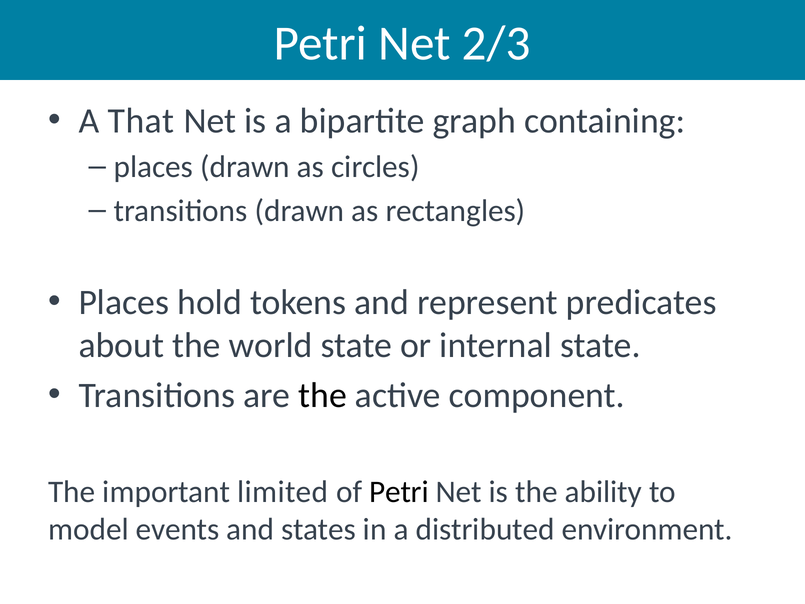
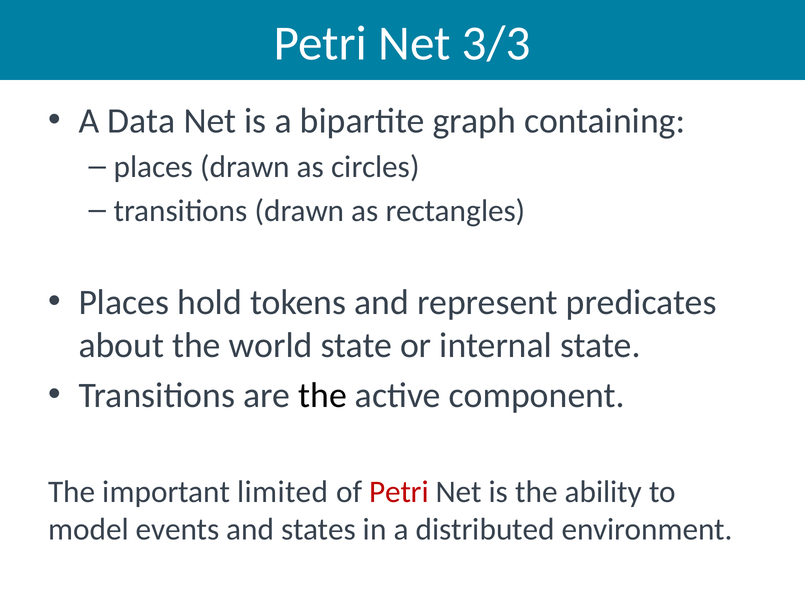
2/3: 2/3 -> 3/3
That: That -> Data
Petri at (399, 492) colour: black -> red
